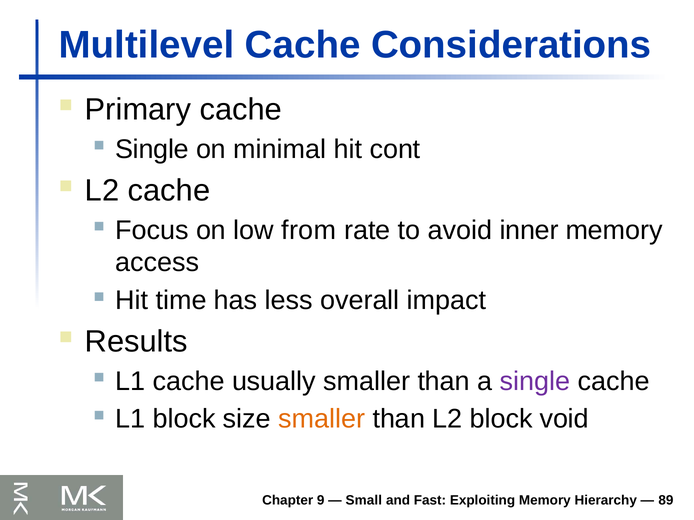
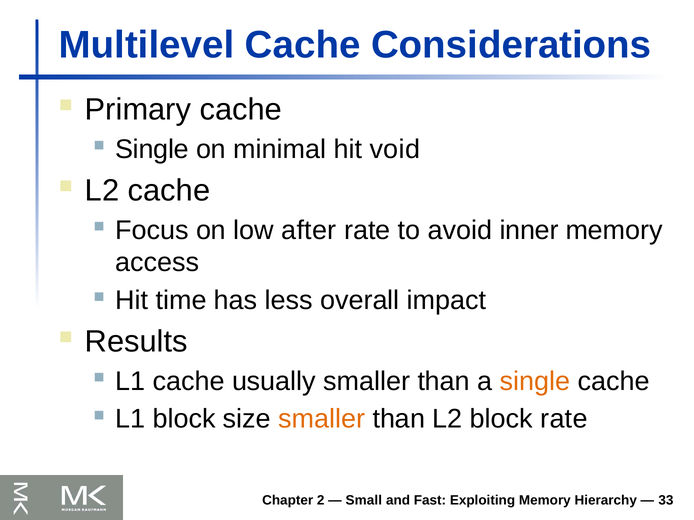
cont: cont -> void
from: from -> after
single at (535, 382) colour: purple -> orange
block void: void -> rate
9: 9 -> 2
89: 89 -> 33
